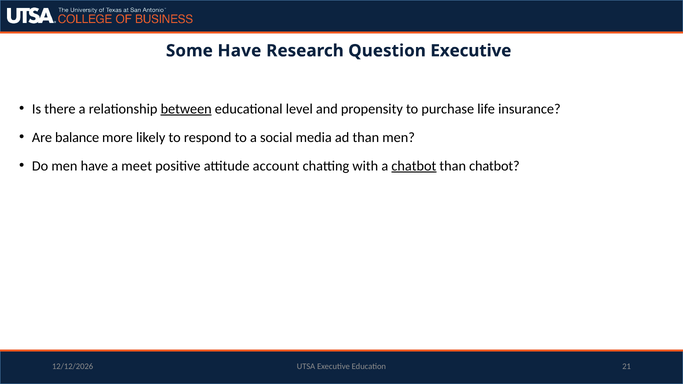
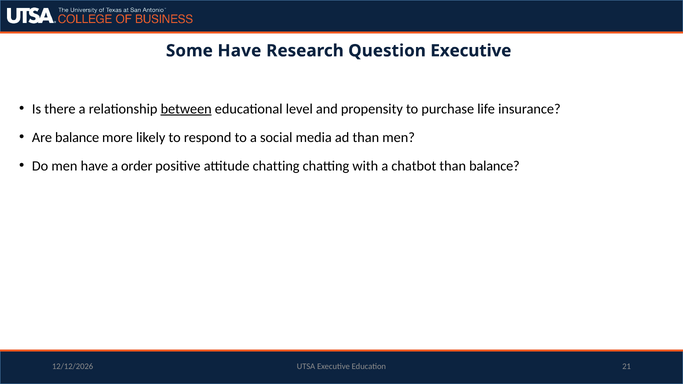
meet: meet -> order
attitude account: account -> chatting
chatbot at (414, 166) underline: present -> none
than chatbot: chatbot -> balance
